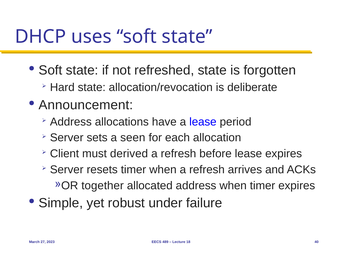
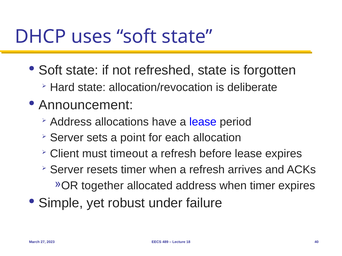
seen: seen -> point
derived: derived -> timeout
